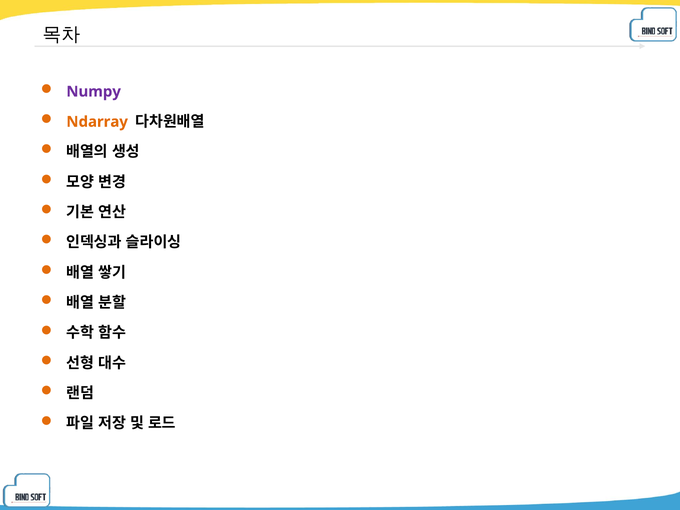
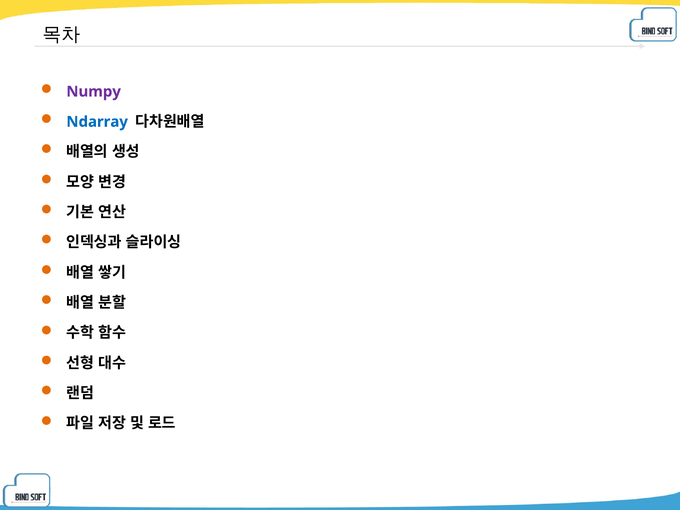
Ndarray colour: orange -> blue
